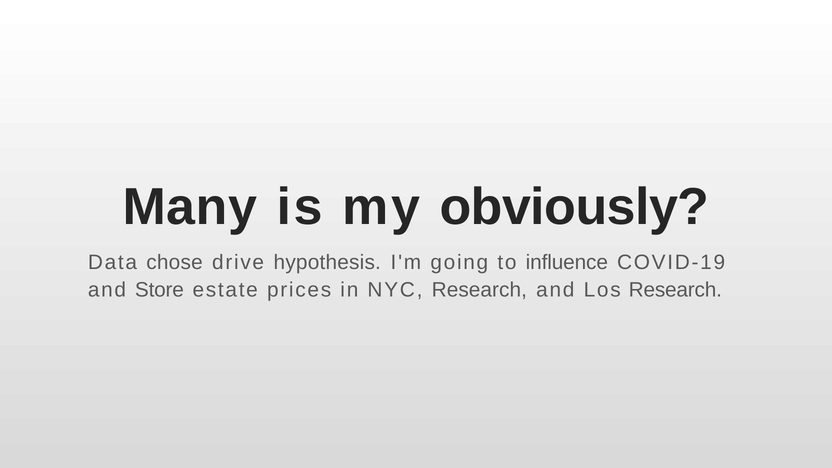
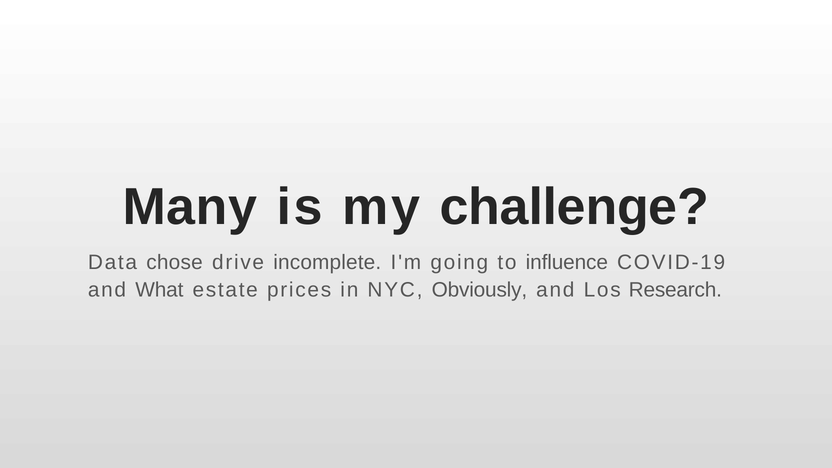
obviously: obviously -> challenge
hypothesis: hypothesis -> incomplete
Store: Store -> What
NYC Research: Research -> Obviously
